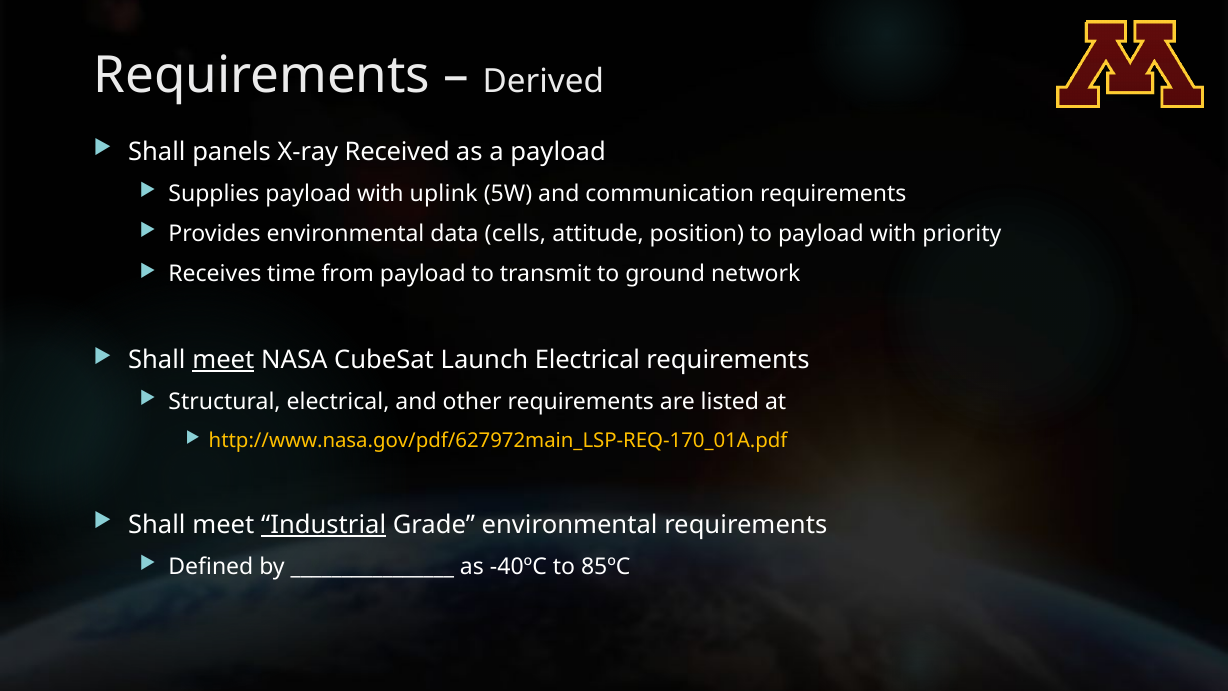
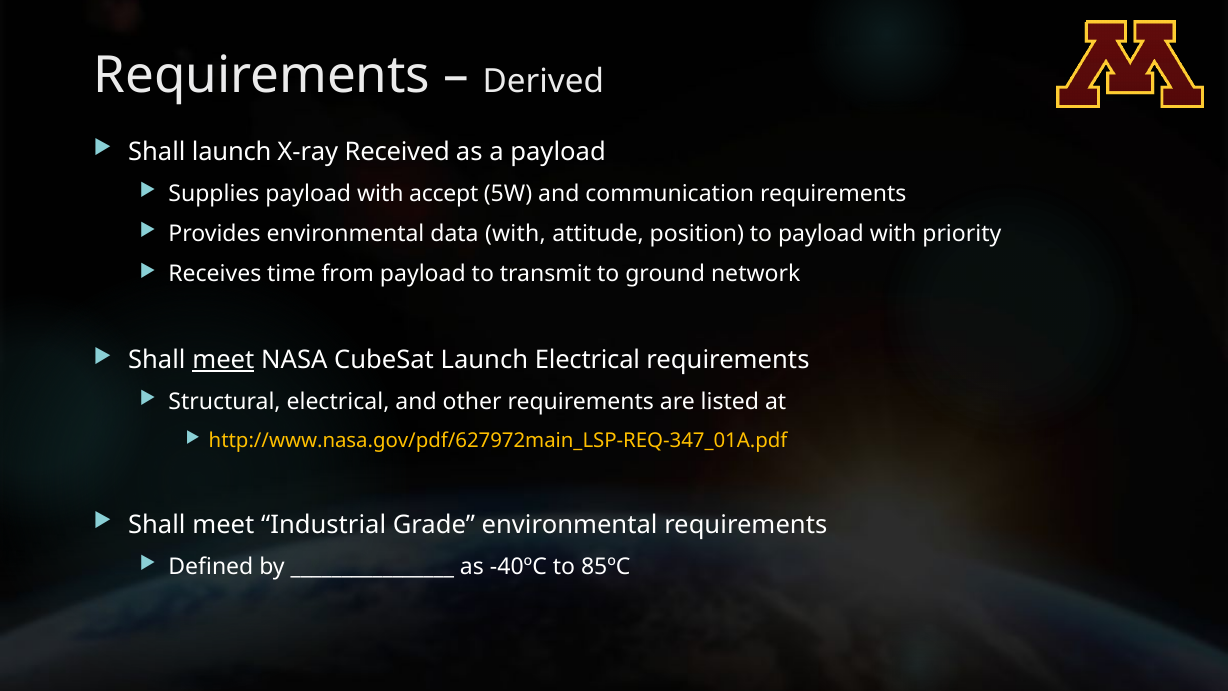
Shall panels: panels -> launch
uplink: uplink -> accept
data cells: cells -> with
http://www.nasa.gov/pdf/627972main_LSP-REQ-170_01A.pdf: http://www.nasa.gov/pdf/627972main_LSP-REQ-170_01A.pdf -> http://www.nasa.gov/pdf/627972main_LSP-REQ-347_01A.pdf
Industrial underline: present -> none
